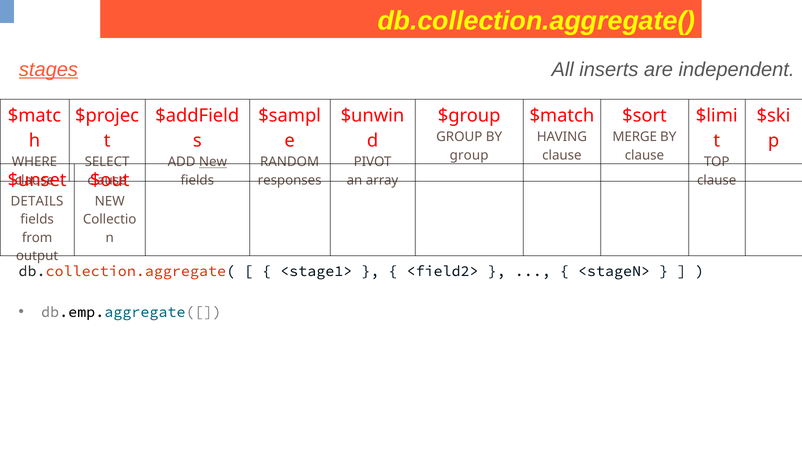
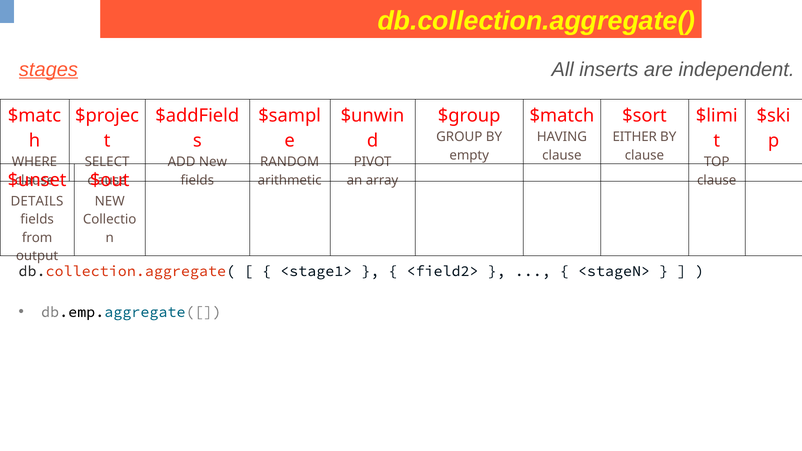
MERGE: MERGE -> EITHER
group at (469, 155): group -> empty
New at (213, 162) underline: present -> none
responses: responses -> arithmetic
